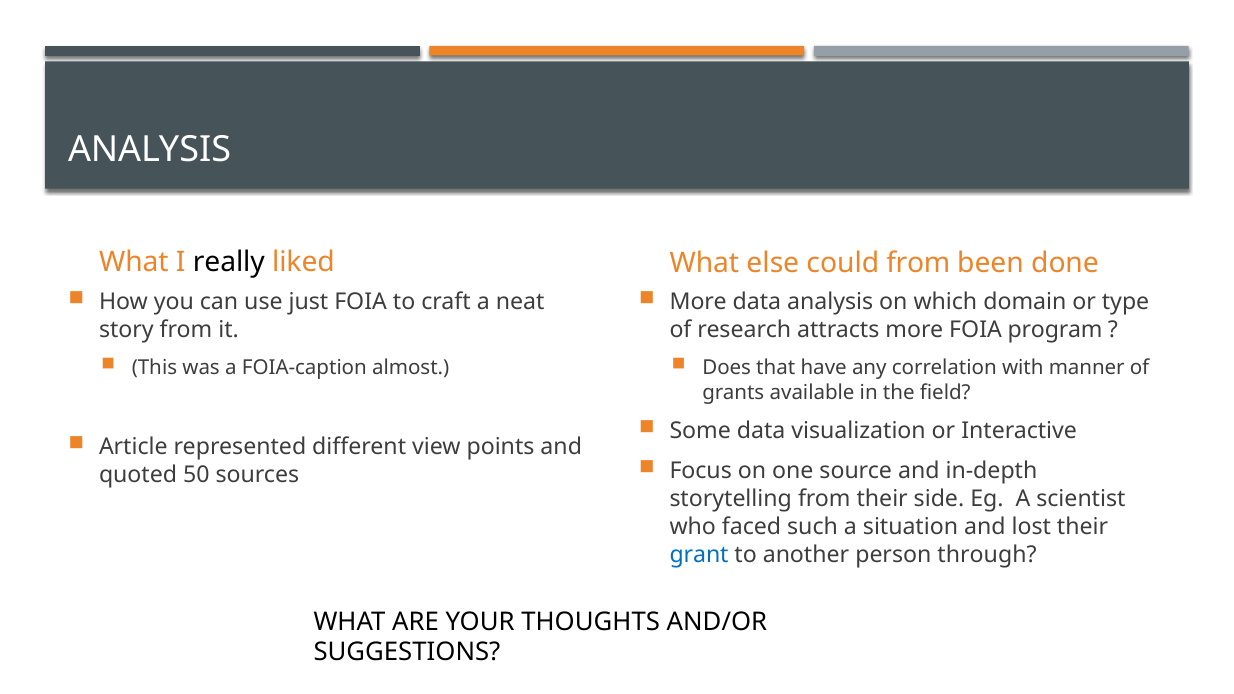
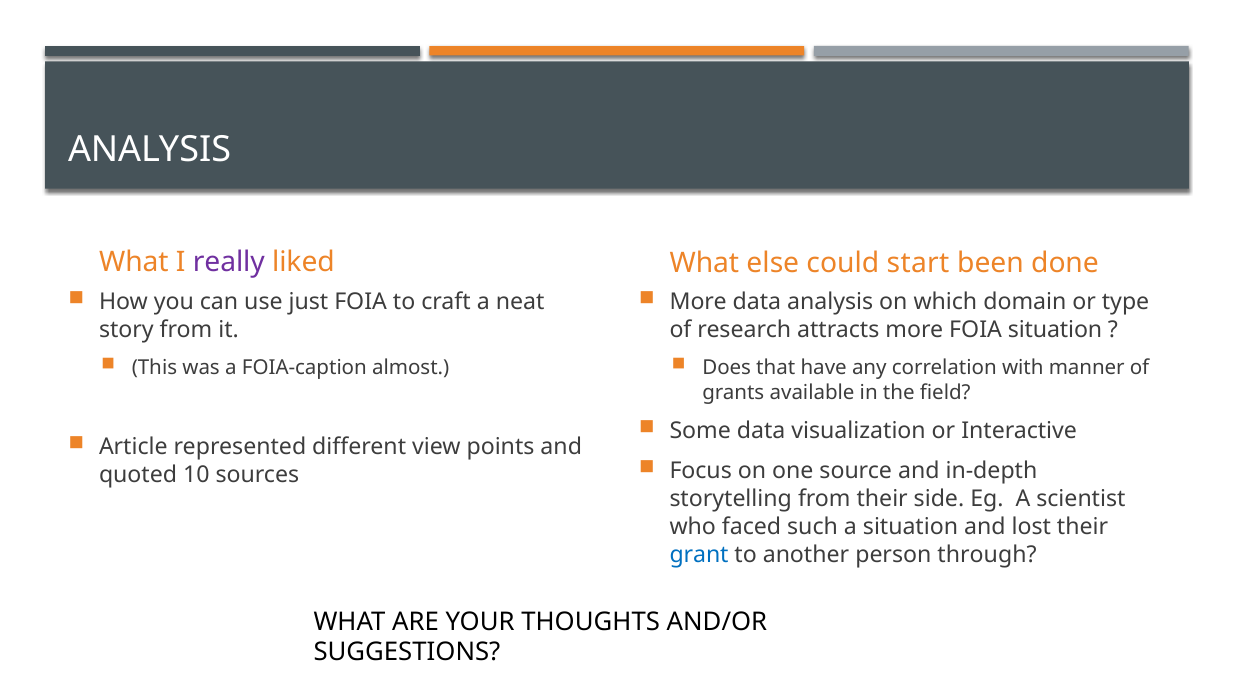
really colour: black -> purple
could from: from -> start
FOIA program: program -> situation
50: 50 -> 10
